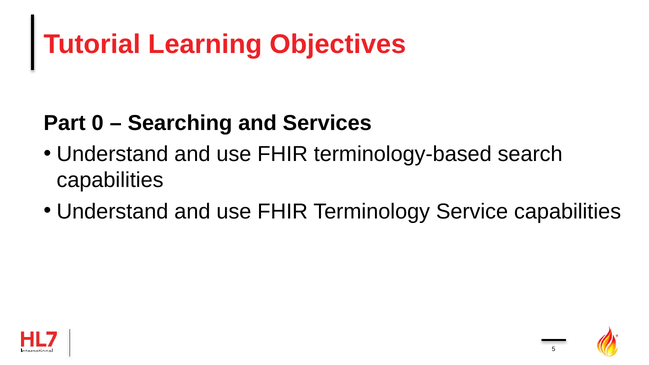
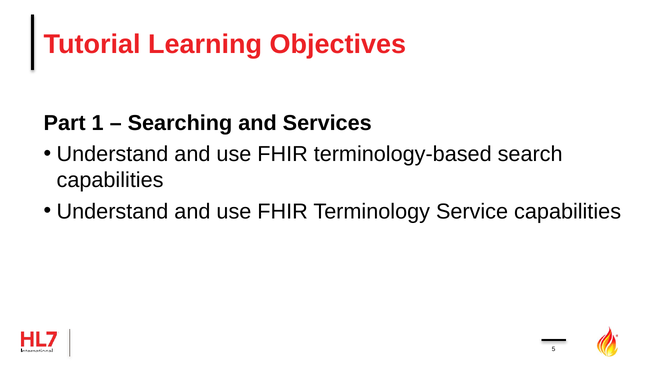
0: 0 -> 1
